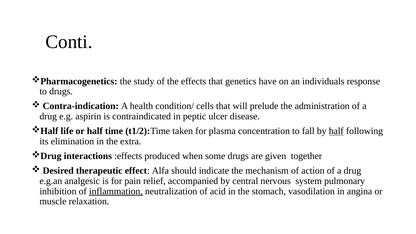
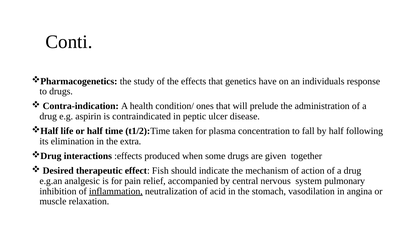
cells: cells -> ones
half at (336, 131) underline: present -> none
Alfa: Alfa -> Fish
